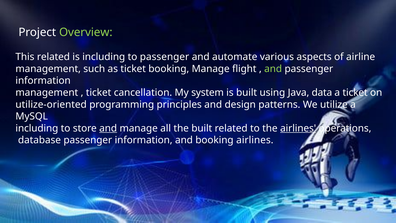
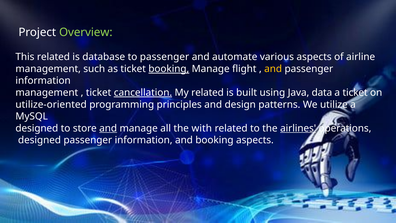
is including: including -> database
booking at (169, 69) underline: none -> present
and at (273, 69) colour: light green -> yellow
cancellation underline: none -> present
My system: system -> related
including at (37, 128): including -> designed
the built: built -> with
database at (39, 140): database -> designed
booking airlines: airlines -> aspects
